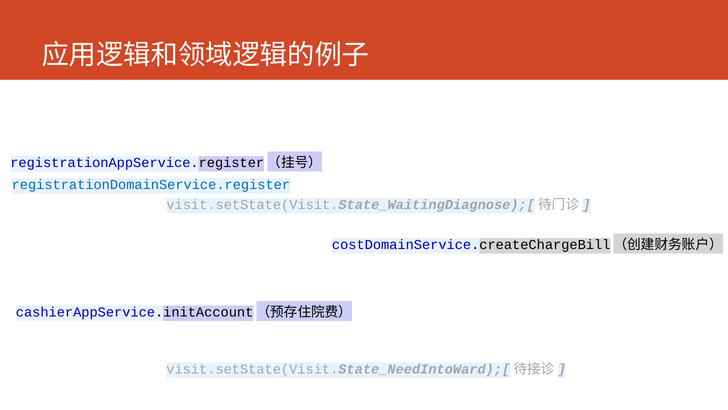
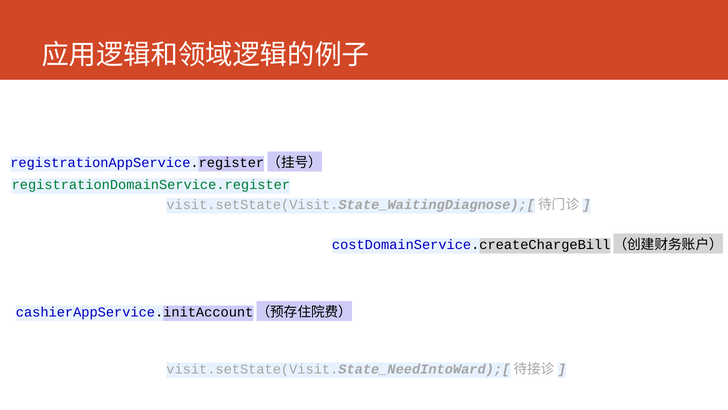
registrationDomainService.register colour: blue -> green
